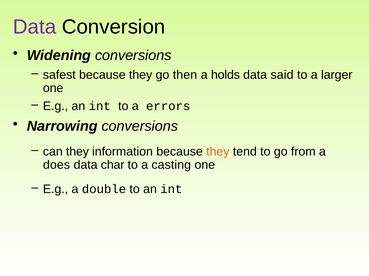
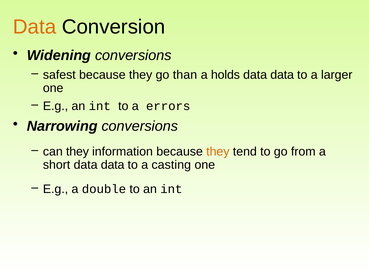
Data at (35, 27) colour: purple -> orange
then: then -> than
said at (282, 75): said -> data
does: does -> short
char at (113, 165): char -> data
